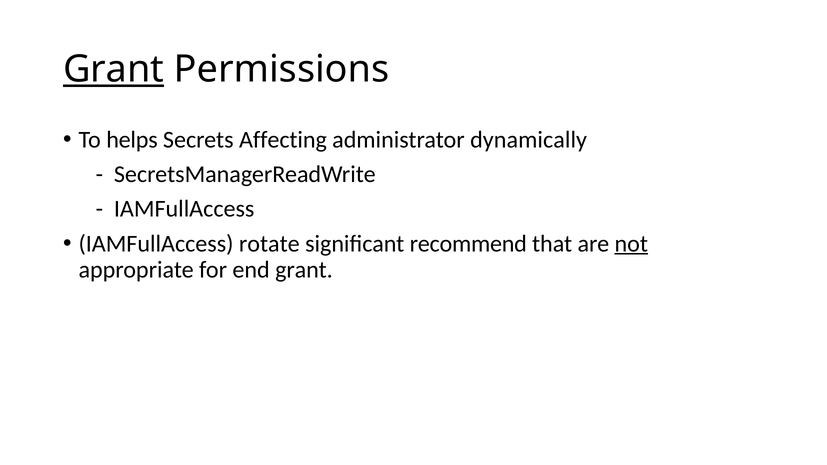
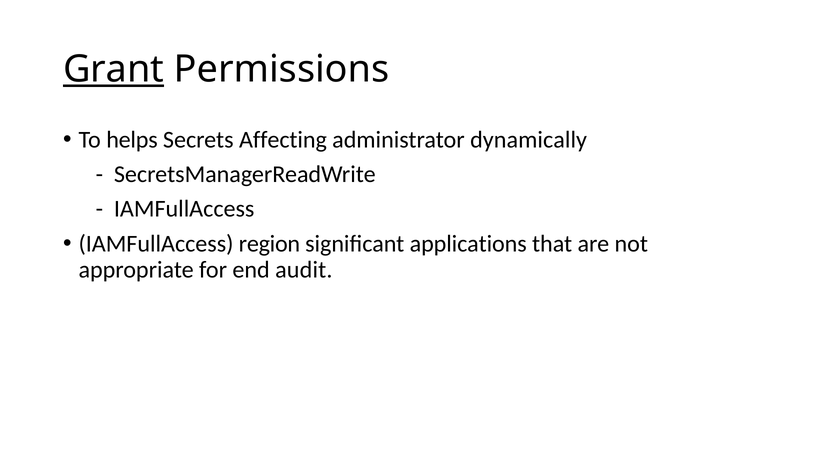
rotate: rotate -> region
recommend: recommend -> applications
not underline: present -> none
end grant: grant -> audit
